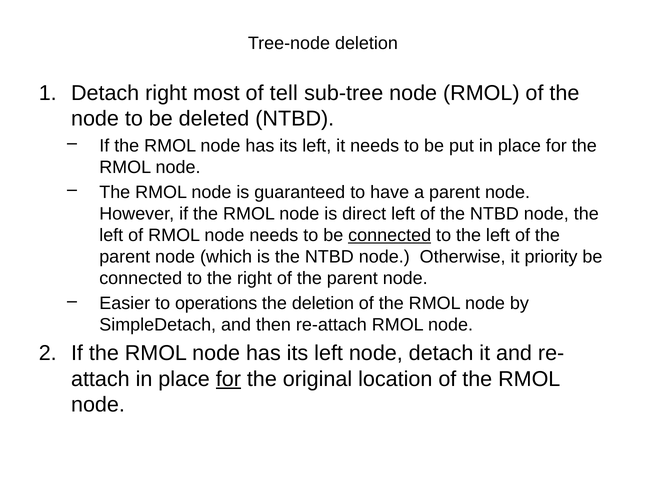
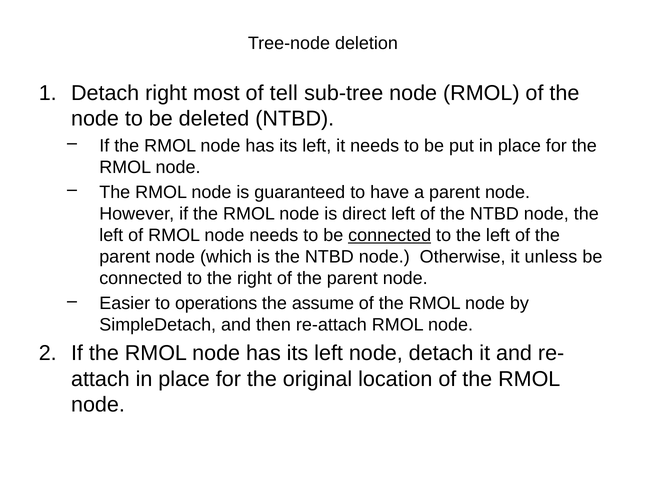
priority: priority -> unless
the deletion: deletion -> assume
for at (228, 379) underline: present -> none
